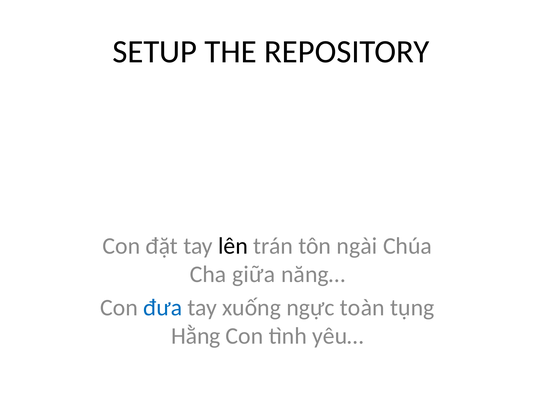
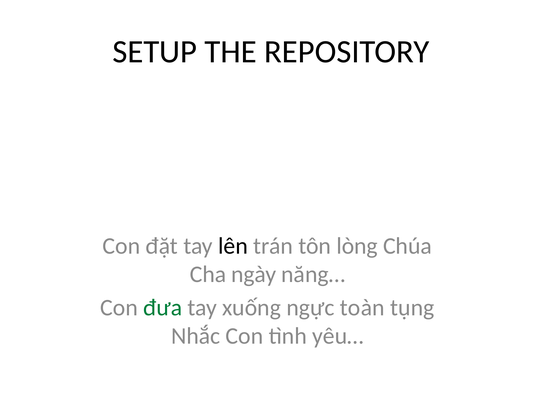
ngài: ngài -> lòng
giữa: giữa -> ngày
đưa colour: blue -> green
Hằng: Hằng -> Nhắc
